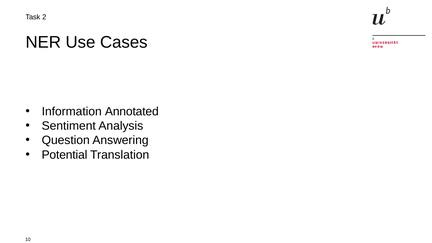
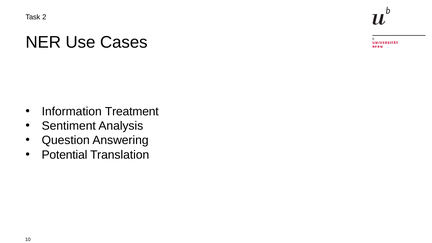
Annotated: Annotated -> Treatment
